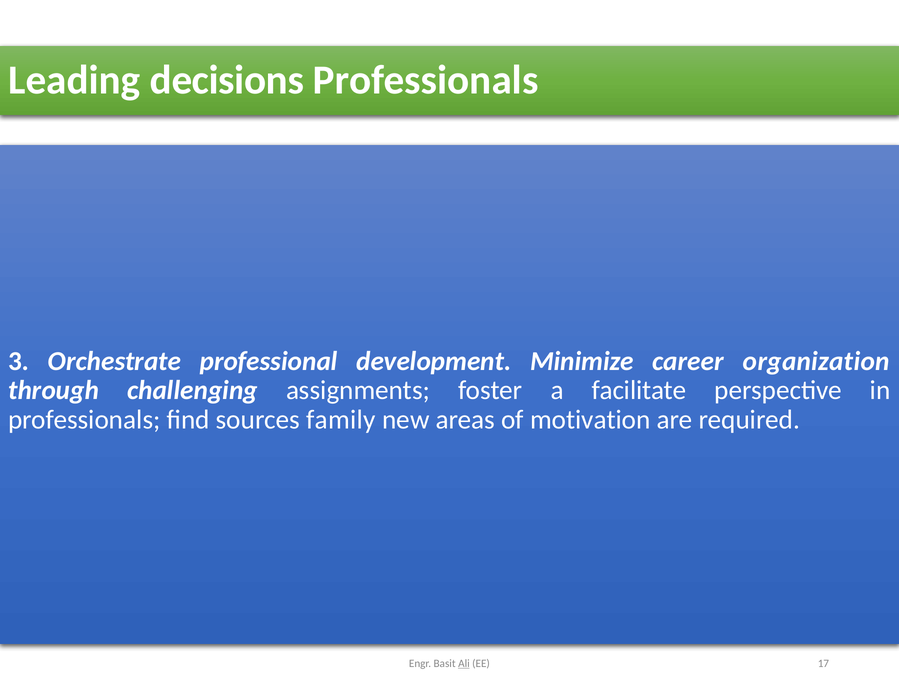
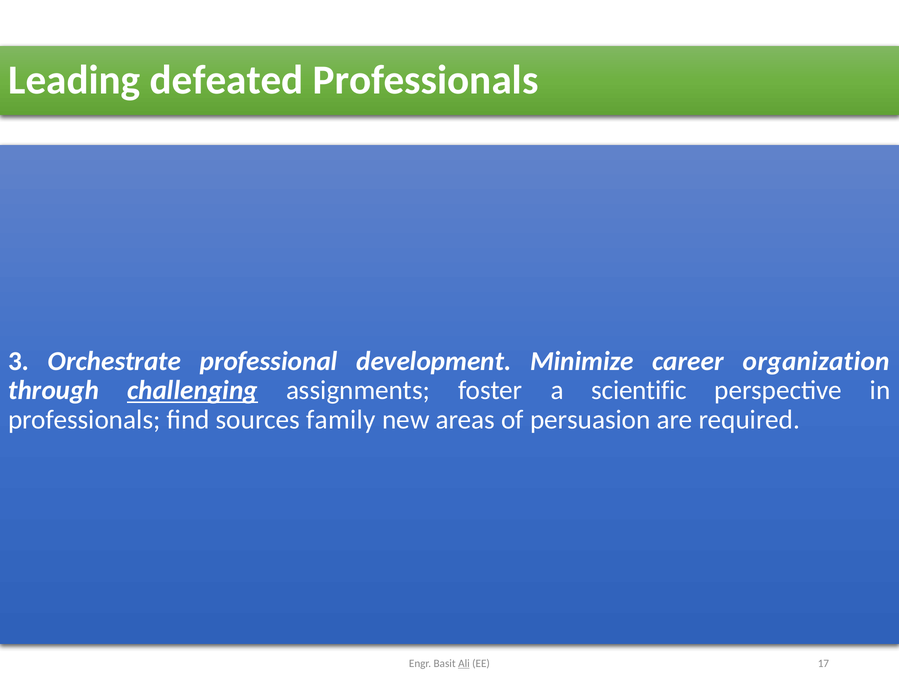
decisions: decisions -> defeated
challenging underline: none -> present
facilitate: facilitate -> scientific
motivation: motivation -> persuasion
